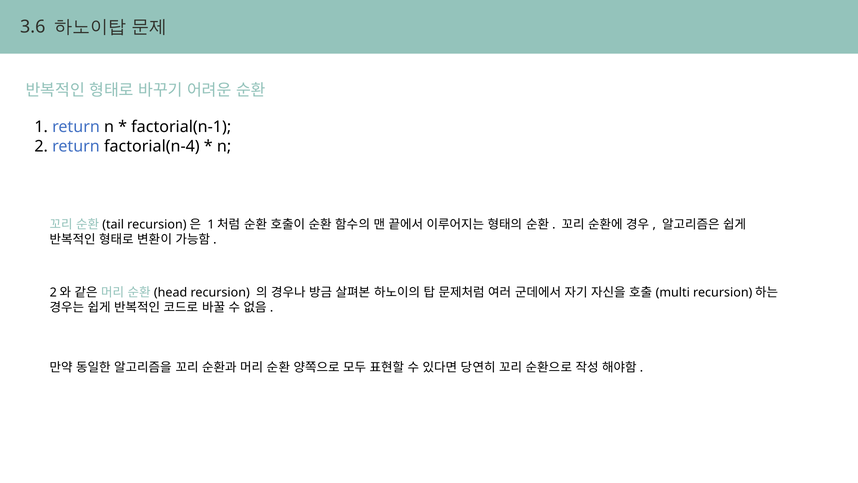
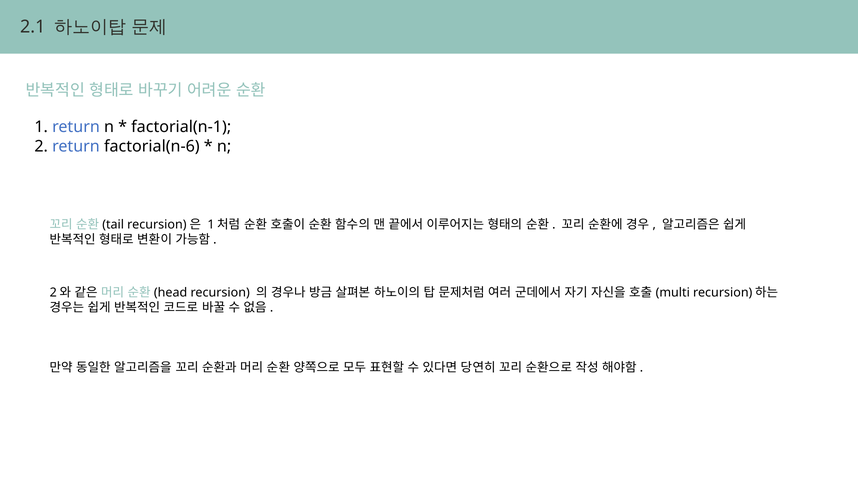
3.6: 3.6 -> 2.1
factorial(n-4: factorial(n-4 -> factorial(n-6
